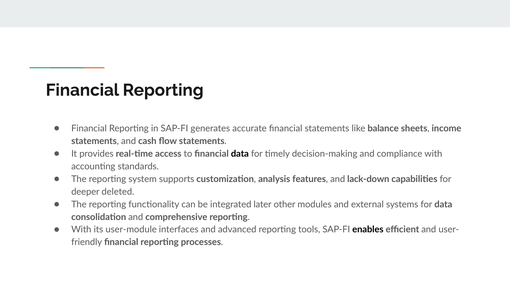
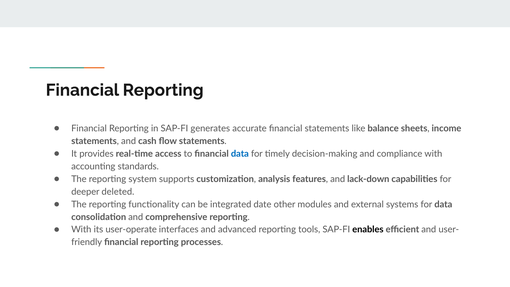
data at (240, 154) colour: black -> blue
later: later -> date
user-module: user-module -> user-operate
